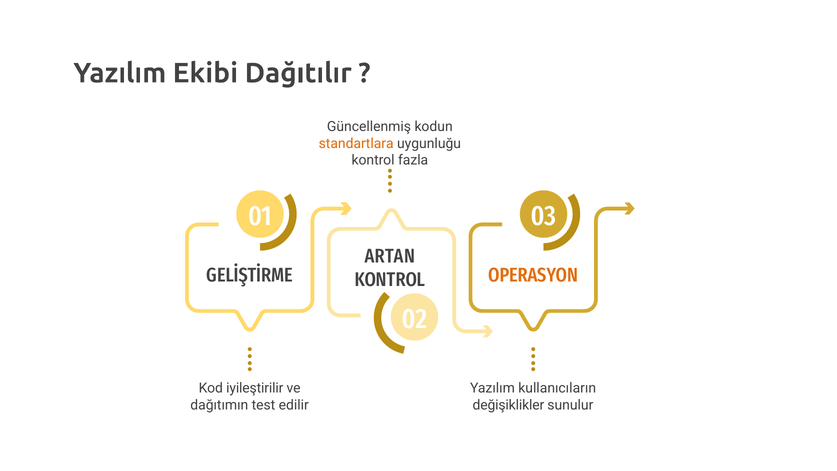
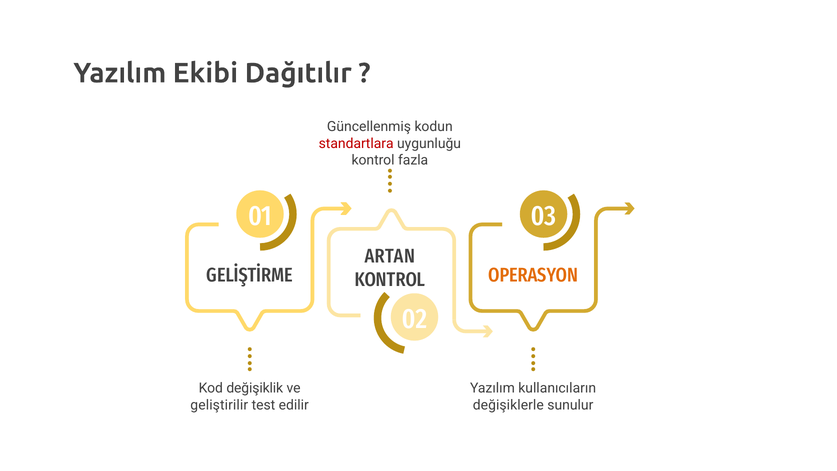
standartlara colour: orange -> red
iyileştirilir: iyileştirilir -> değişiklik
dağıtımın: dağıtımın -> geliştirilir
değişiklikler: değişiklikler -> değişiklerle
